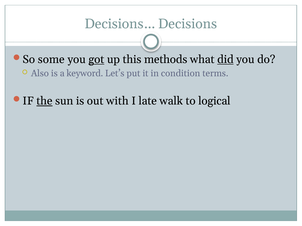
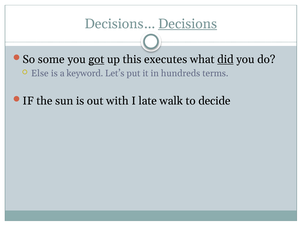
Decisions underline: none -> present
methods: methods -> executes
Also: Also -> Else
condition: condition -> hundreds
the underline: present -> none
logical: logical -> decide
